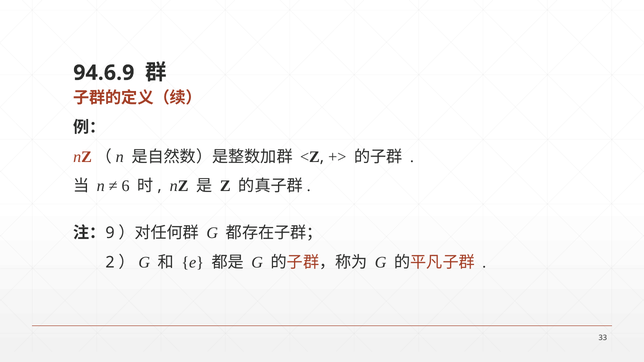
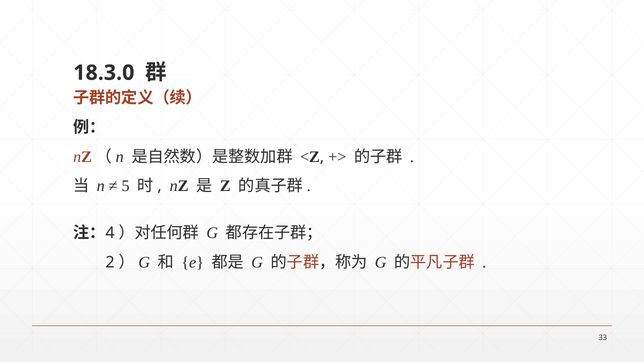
94.6.9: 94.6.9 -> 18.3.0
6: 6 -> 5
9: 9 -> 4
